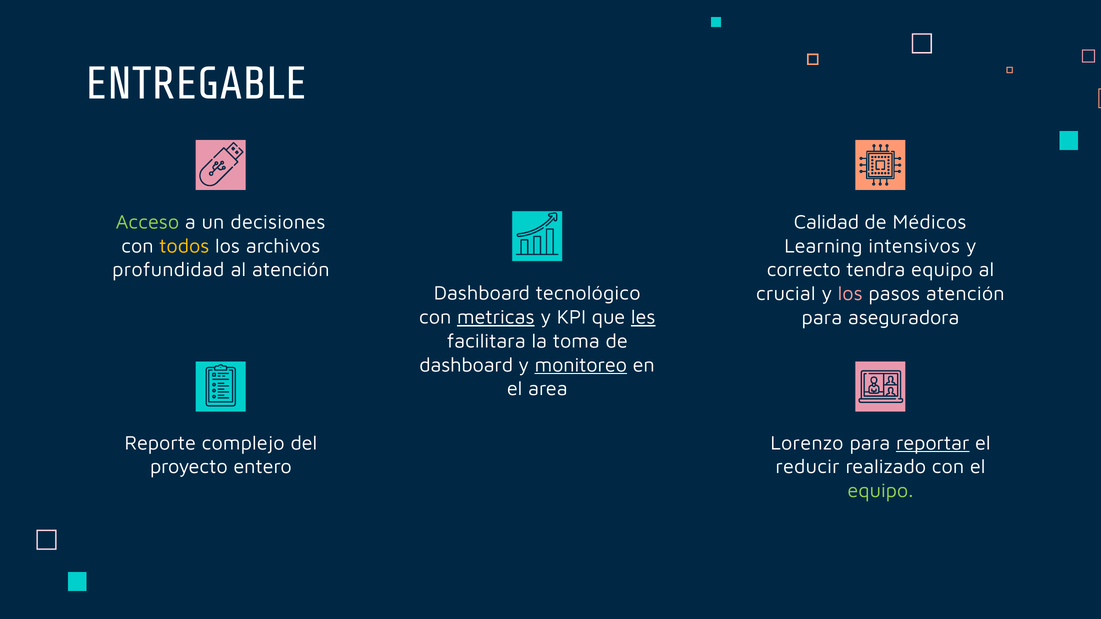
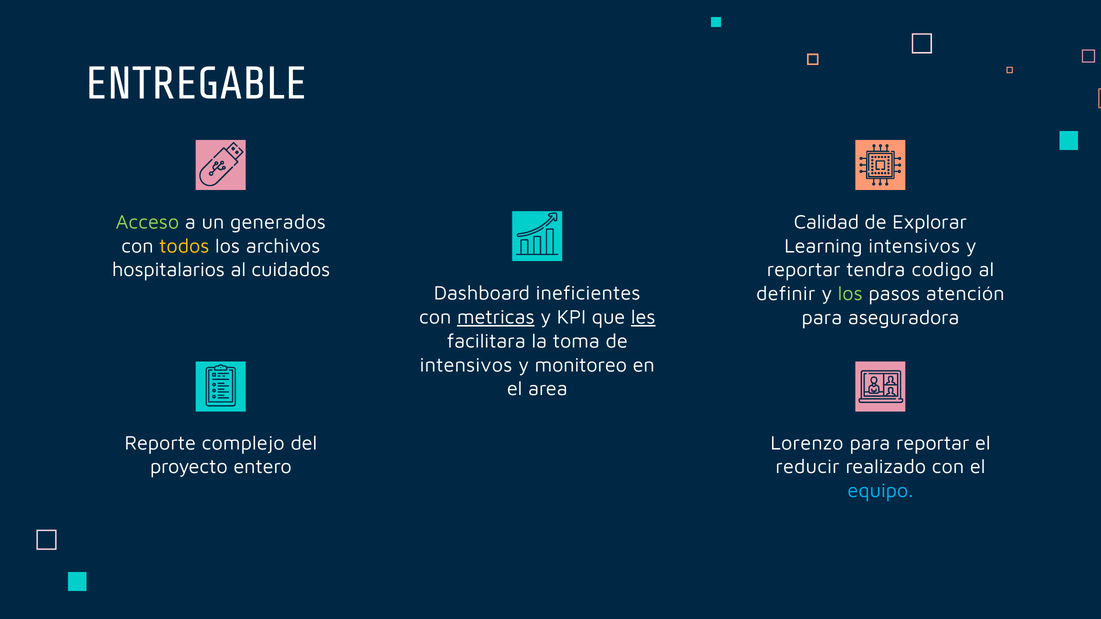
decisiones: decisiones -> generados
Médicos: Médicos -> Explorar
profundidad: profundidad -> hospitalarios
al atención: atención -> cuidados
correcto at (804, 270): correcto -> reportar
tendra equipo: equipo -> codigo
tecnológico: tecnológico -> ineficientes
crucial: crucial -> definir
los at (850, 294) colour: pink -> light green
dashboard at (466, 365): dashboard -> intensivos
monitoreo underline: present -> none
reportar at (933, 443) underline: present -> none
equipo at (880, 491) colour: light green -> light blue
